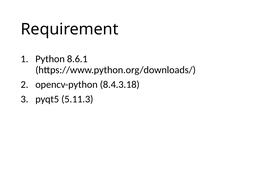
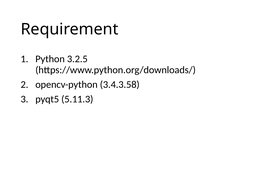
8.6.1: 8.6.1 -> 3.2.5
8.4.3.18: 8.4.3.18 -> 3.4.3.58
